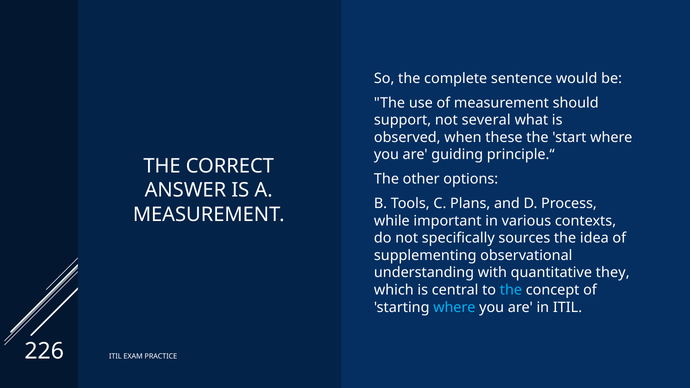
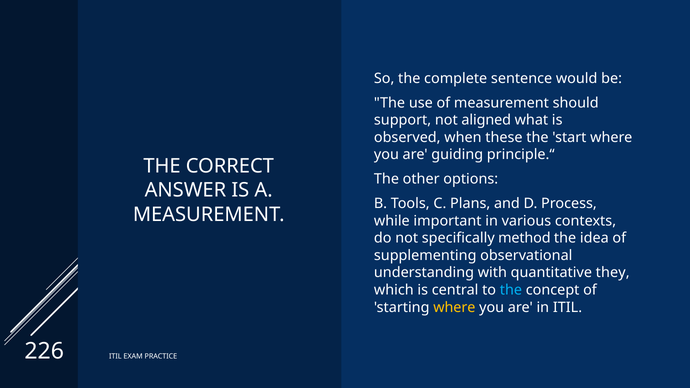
several: several -> aligned
sources: sources -> method
where at (454, 307) colour: light blue -> yellow
